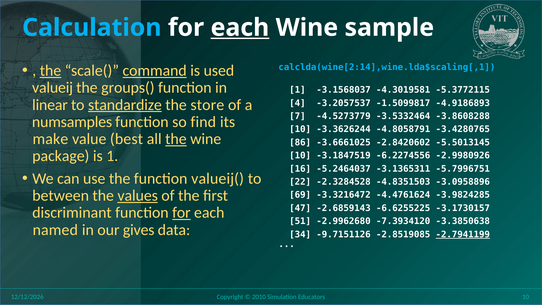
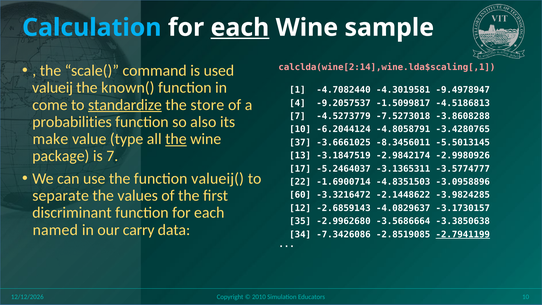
the at (50, 71) underline: present -> none
command underline: present -> none
calclda(wine[2:14],wine.lda$scaling[,1 colour: light blue -> pink
groups(: groups( -> known(
-3.1568037: -3.1568037 -> -4.7082440
-5.3772115: -5.3772115 -> -9.4978947
linear: linear -> come
-3.2057537: -3.2057537 -> -9.2057537
-4.9186893: -4.9186893 -> -4.5186813
-3.5332464: -3.5332464 -> -7.5273018
numsamples: numsamples -> probabilities
find: find -> also
-3.3626244: -3.3626244 -> -6.2044124
best: best -> type
86: 86 -> 37
-2.8420602: -2.8420602 -> -8.3456011
is 1: 1 -> 7
10 at (300, 156): 10 -> 13
-6.2274556: -6.2274556 -> -2.9842174
16: 16 -> 17
-5.7996751: -5.7996751 -> -3.5774777
-2.3284528: -2.3284528 -> -1.6900714
between: between -> separate
values underline: present -> none
69: 69 -> 60
-4.4761624: -4.4761624 -> -2.1448622
47: 47 -> 12
-6.6255225: -6.6255225 -> -4.0829637
for at (181, 213) underline: present -> none
51: 51 -> 35
-7.3934120: -7.3934120 -> -3.5686664
gives: gives -> carry
-9.7151126: -9.7151126 -> -7.3426086
